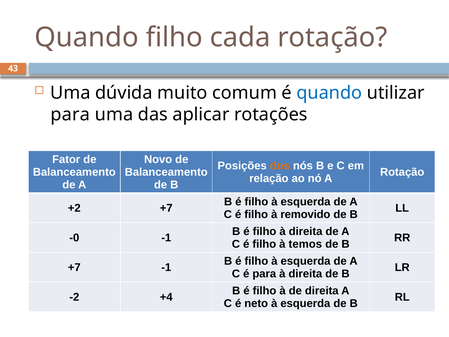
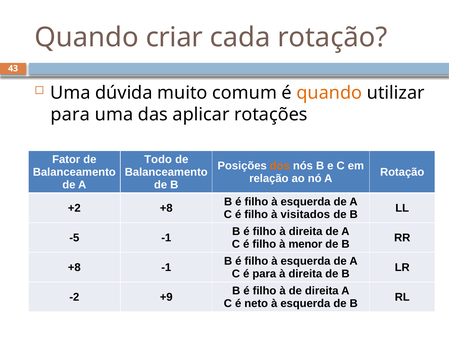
Quando filho: filho -> criar
quando at (329, 93) colour: blue -> orange
Novo: Novo -> Todo
+2 +7: +7 -> +8
removido: removido -> visitados
-0: -0 -> -5
temos: temos -> menor
+7 at (74, 267): +7 -> +8
+4: +4 -> +9
